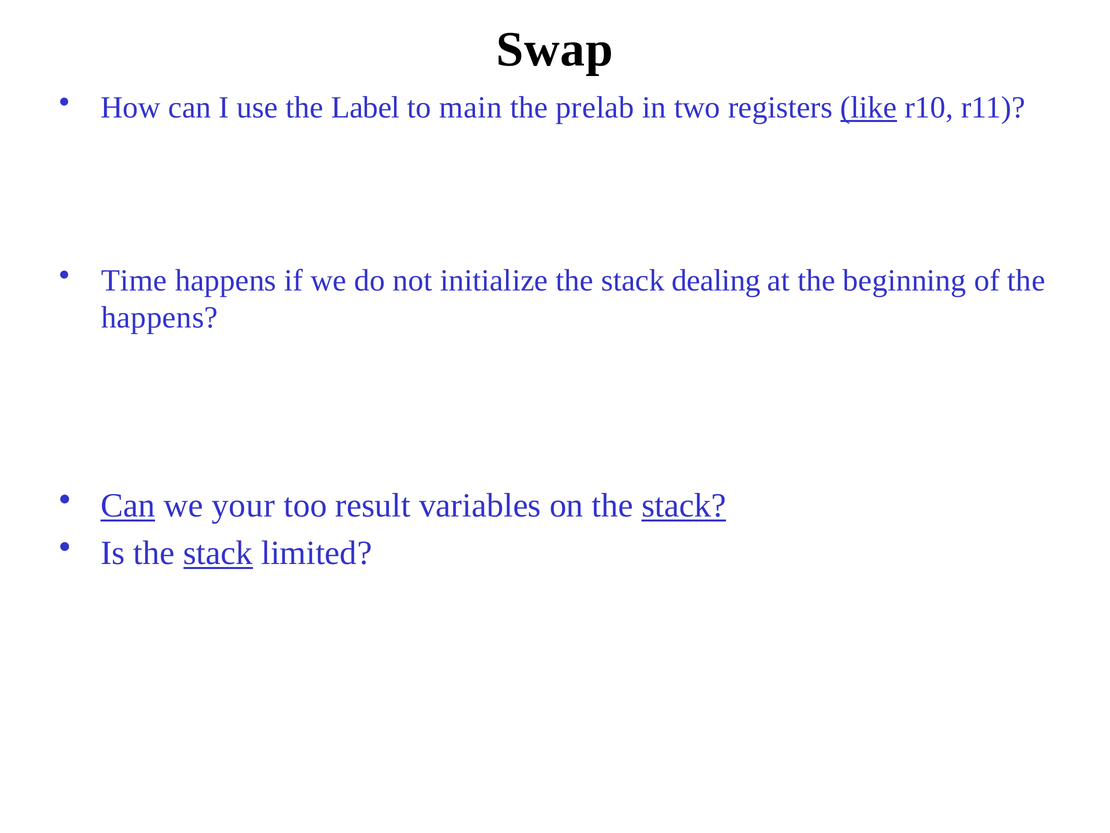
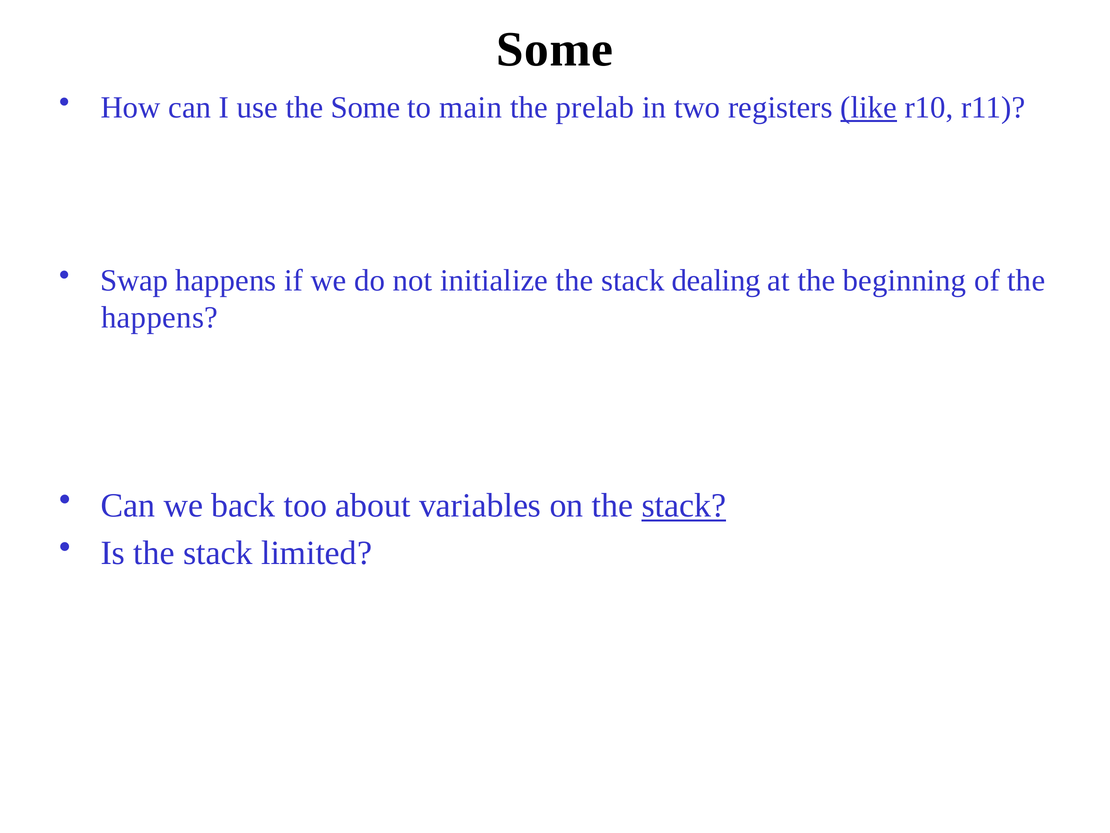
Swap at (555, 50): Swap -> Some
the Label: Label -> Some
Time: Time -> Swap
Can at (128, 505) underline: present -> none
your: your -> back
result: result -> about
stack at (218, 553) underline: present -> none
